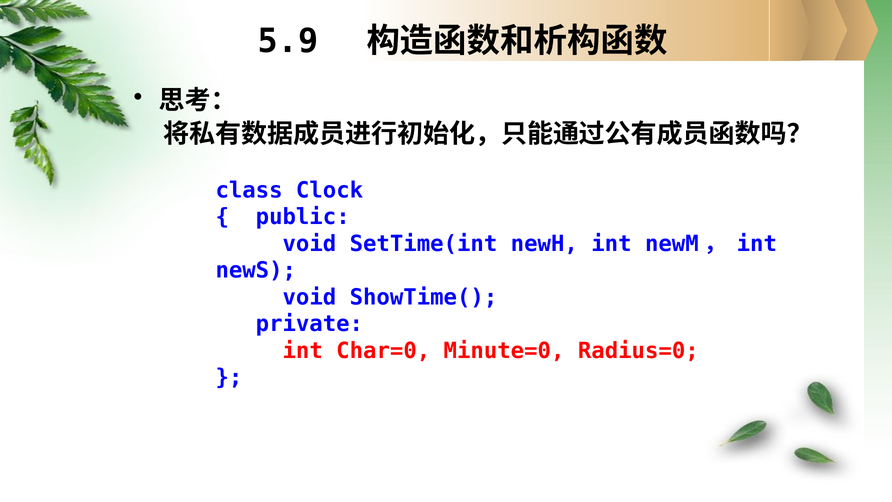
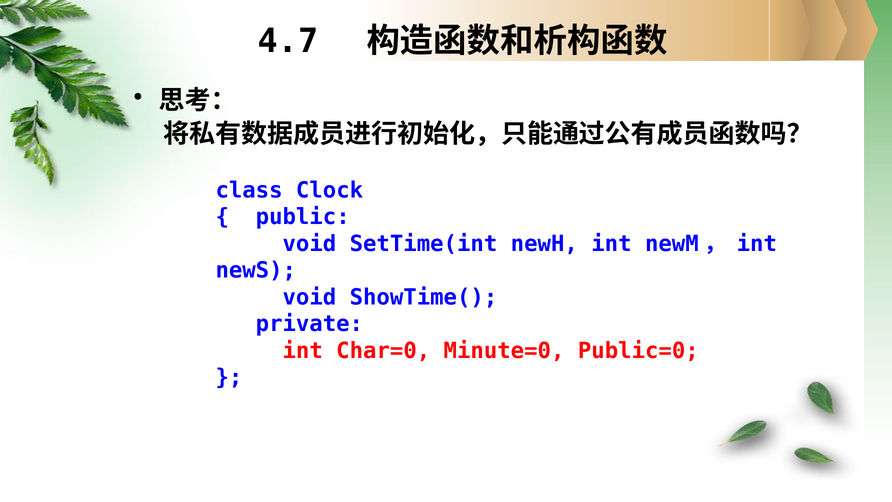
5.9: 5.9 -> 4.7
Radius=0: Radius=0 -> Public=0
